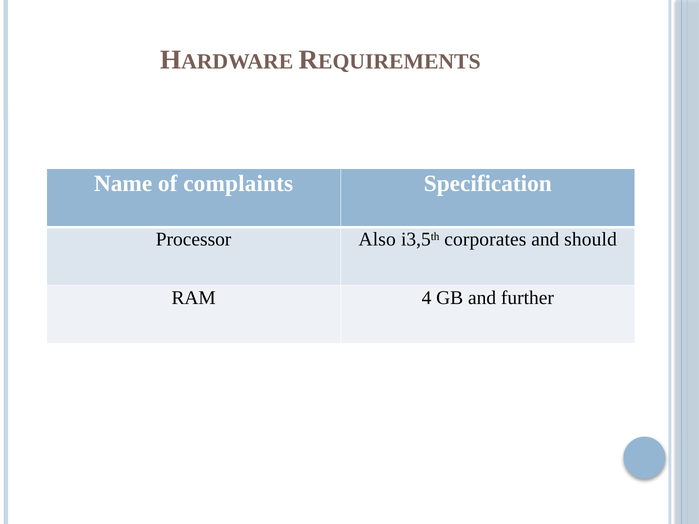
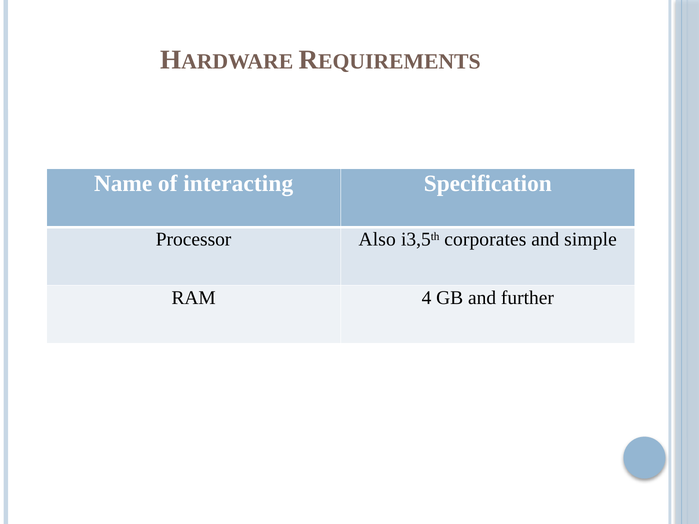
complaints: complaints -> interacting
should: should -> simple
